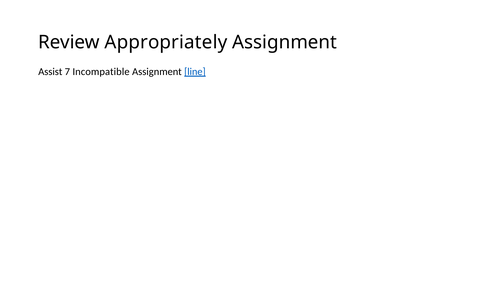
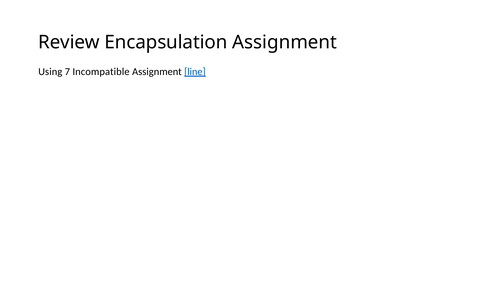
Appropriately: Appropriately -> Encapsulation
Assist: Assist -> Using
